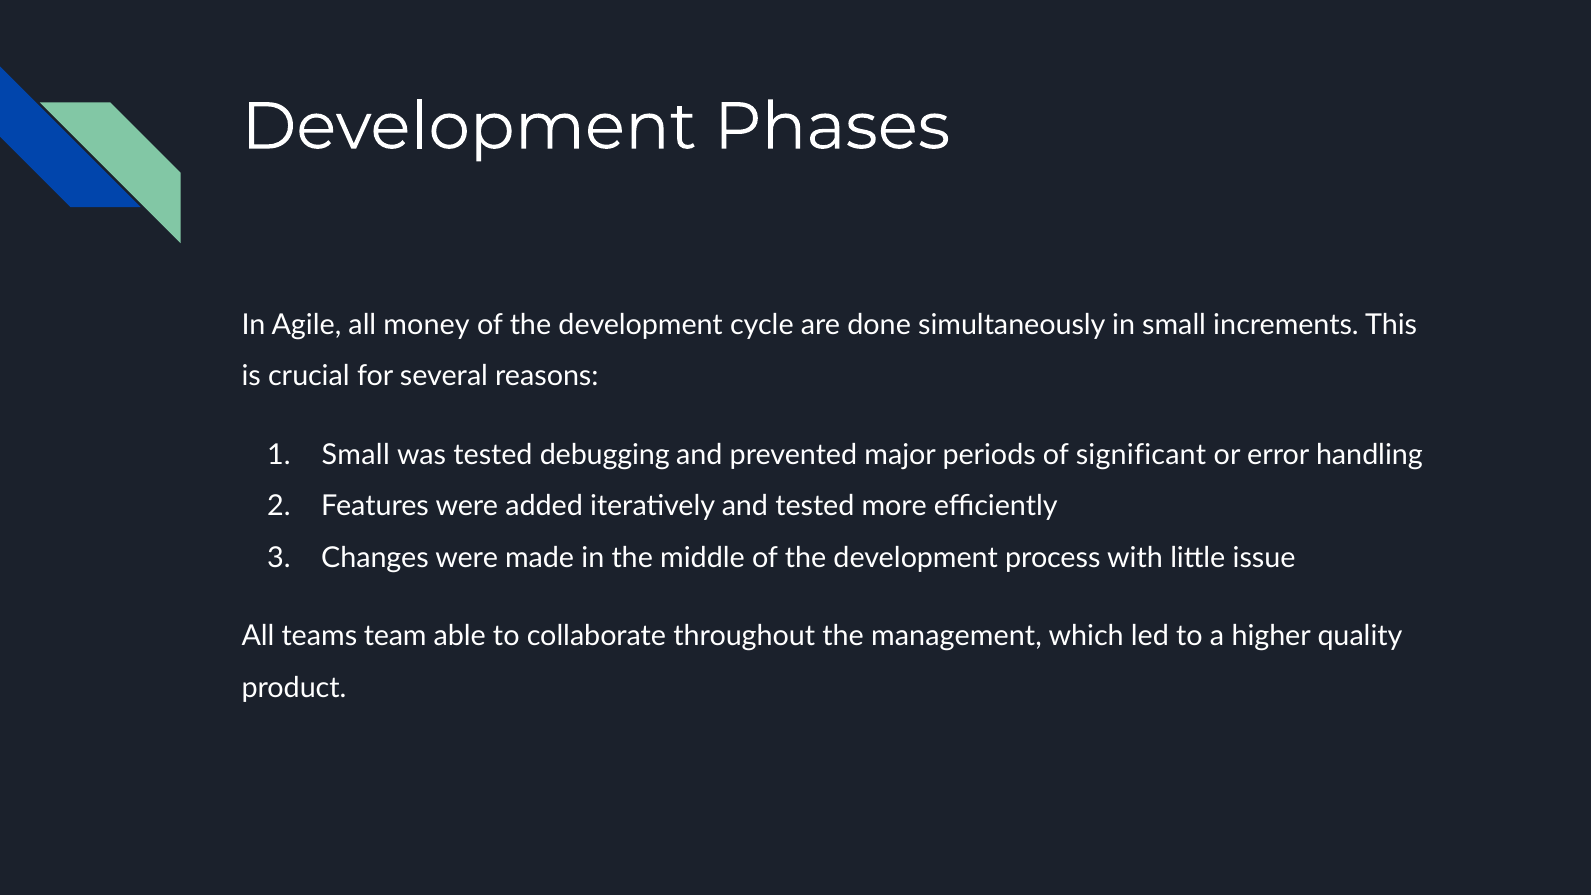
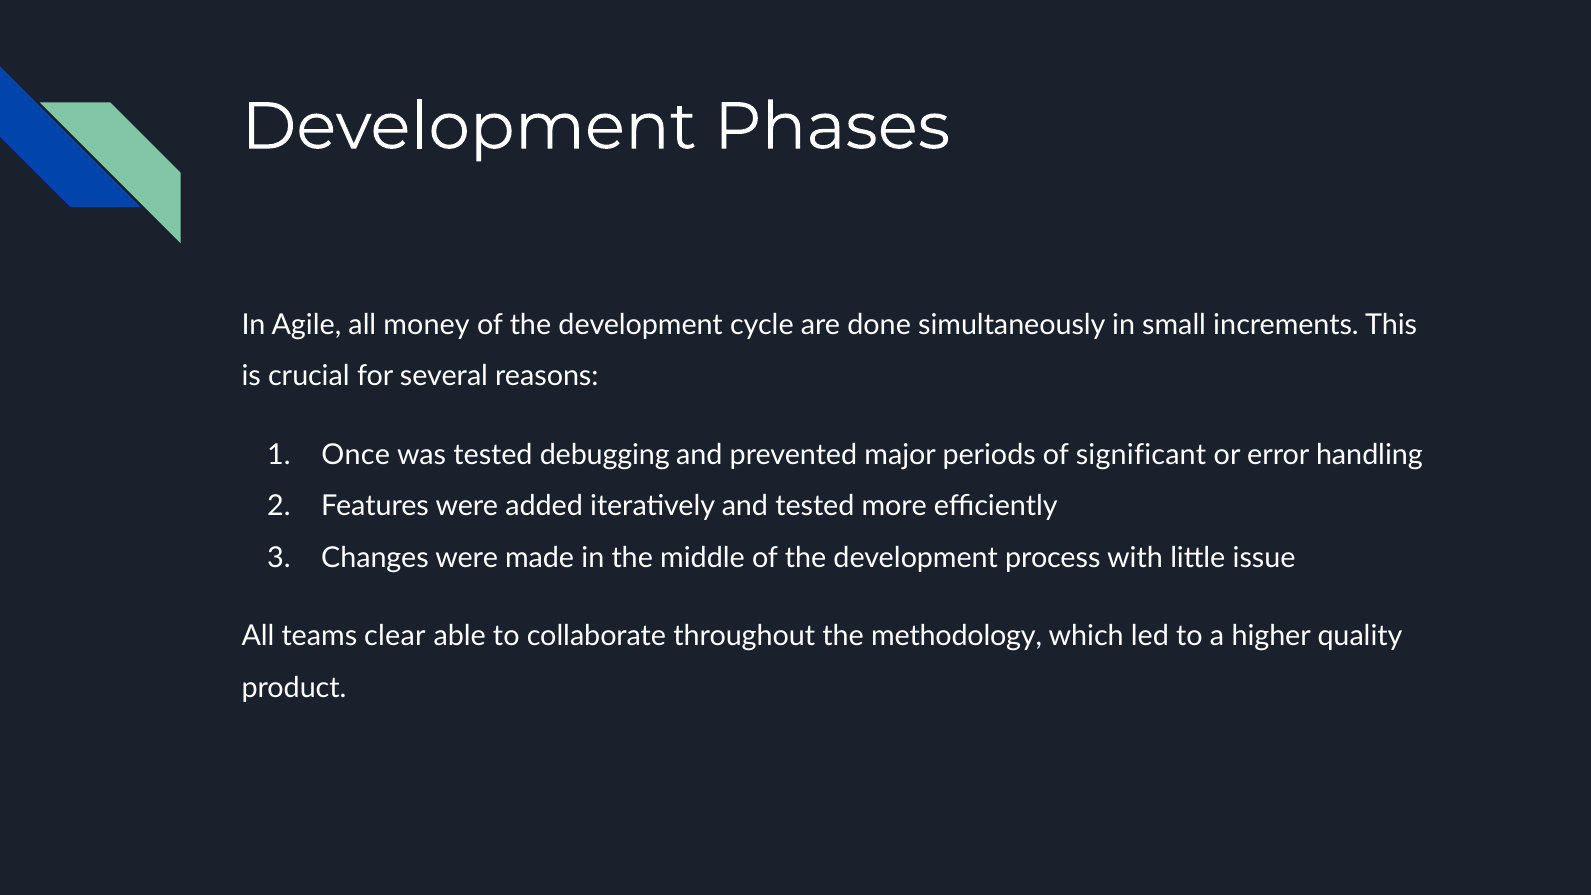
Small at (356, 455): Small -> Once
team: team -> clear
management: management -> methodology
